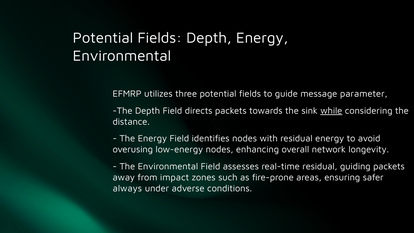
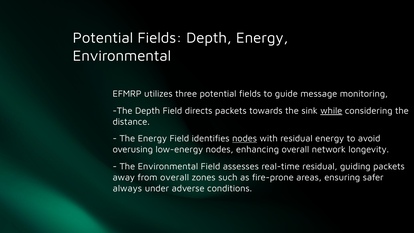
parameter: parameter -> monitoring
nodes at (245, 138) underline: none -> present
from impact: impact -> overall
